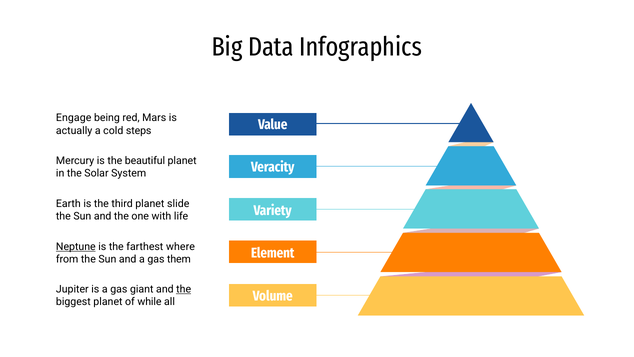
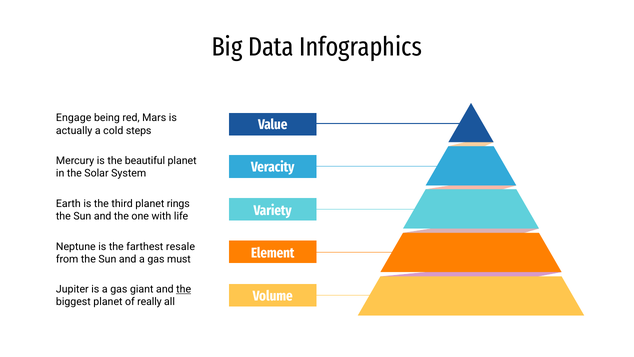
slide: slide -> rings
Neptune underline: present -> none
where: where -> resale
them: them -> must
while: while -> really
